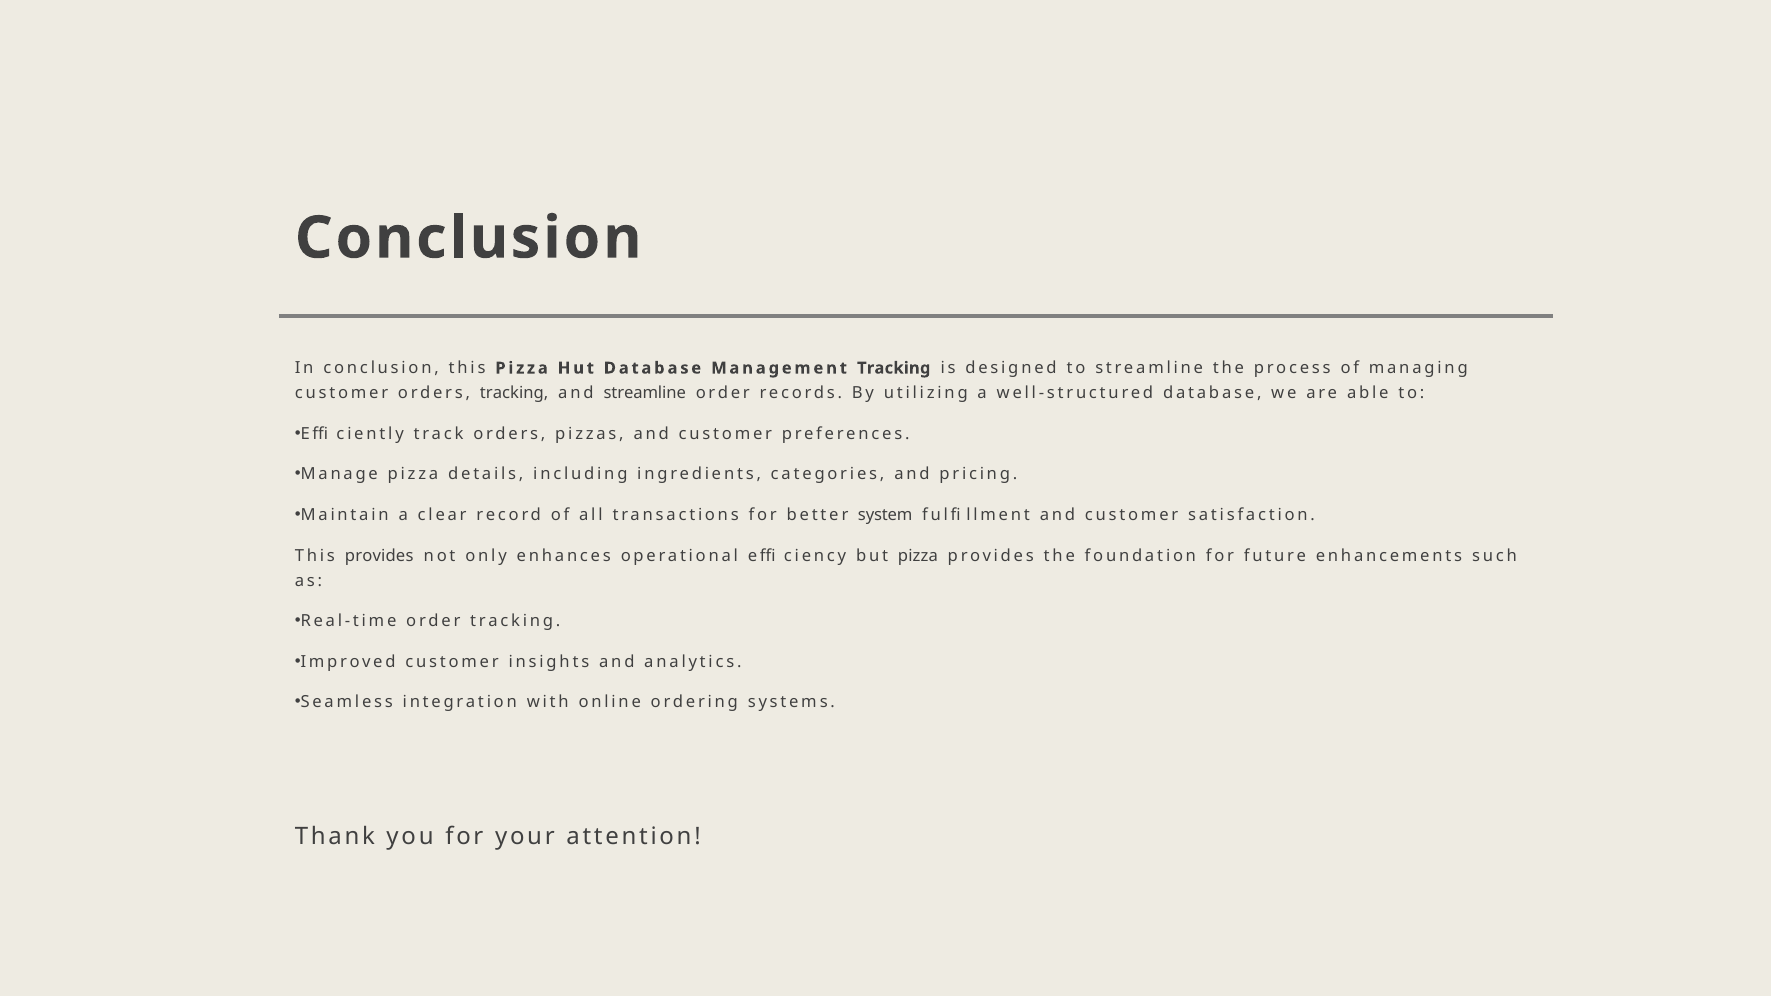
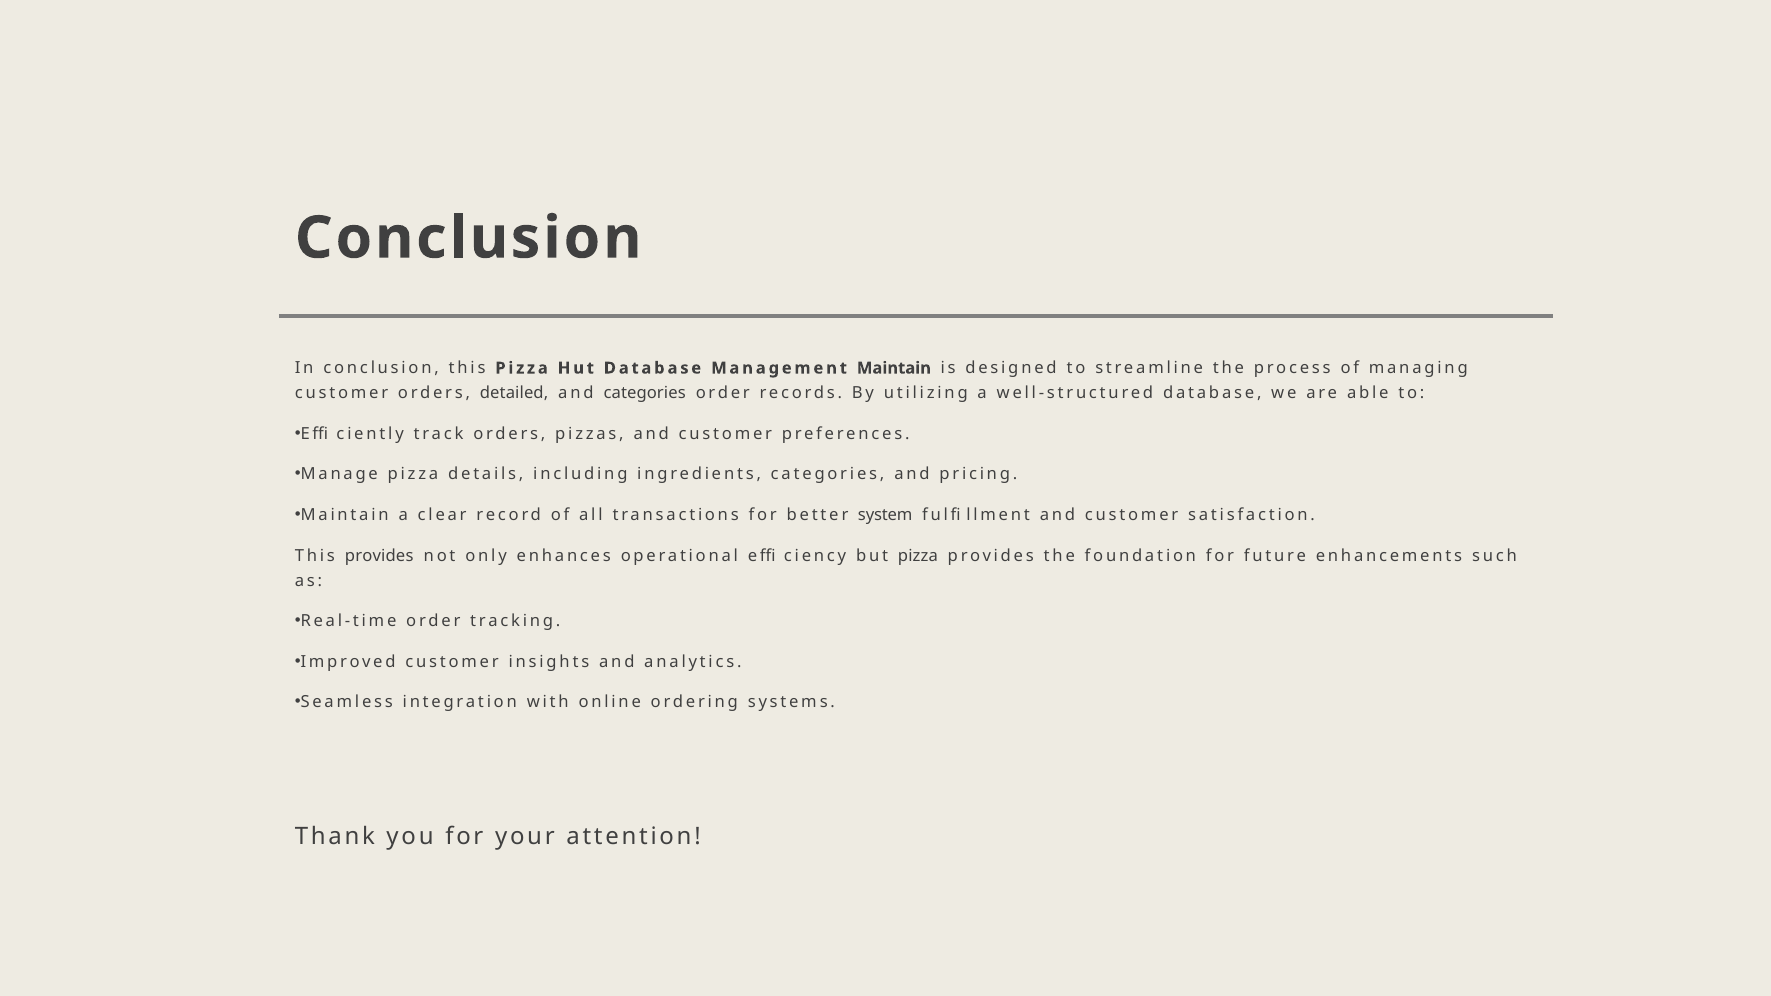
Management Tracking: Tracking -> Maintain
orders tracking: tracking -> detailed
and streamline: streamline -> categories
